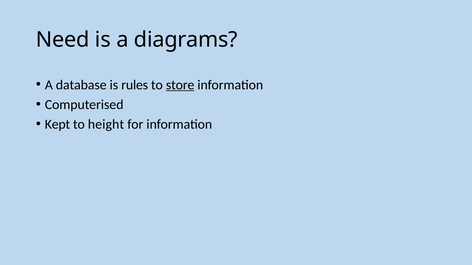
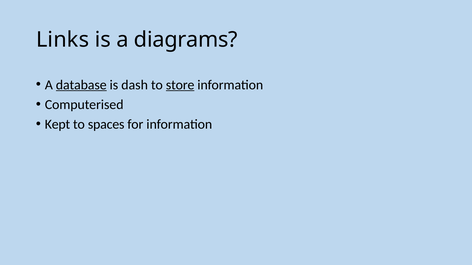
Need: Need -> Links
database underline: none -> present
rules: rules -> dash
height: height -> spaces
